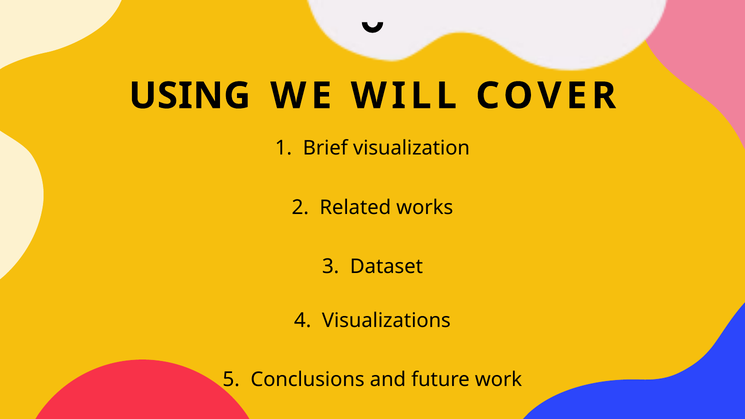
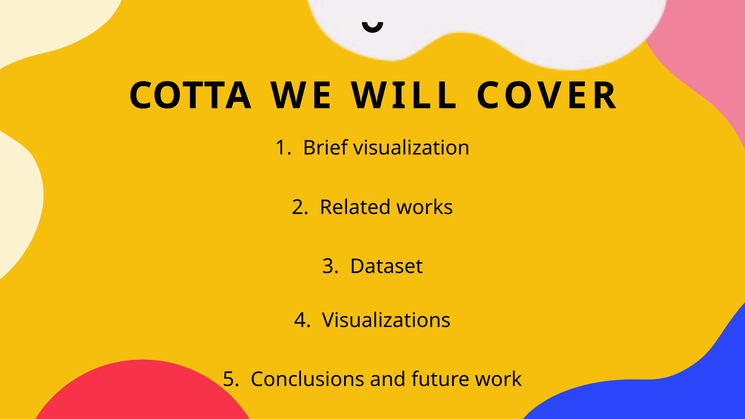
USING: USING -> COTTA
